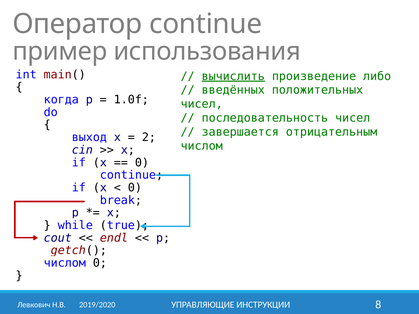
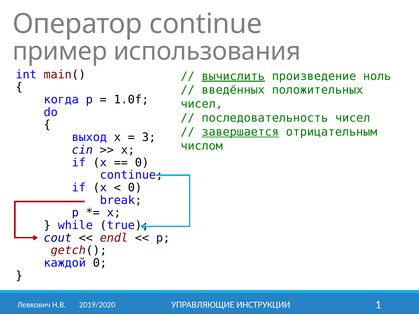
либо: либо -> ноль
завершается underline: none -> present
2: 2 -> 3
числом at (65, 263): числом -> каждой
8: 8 -> 1
